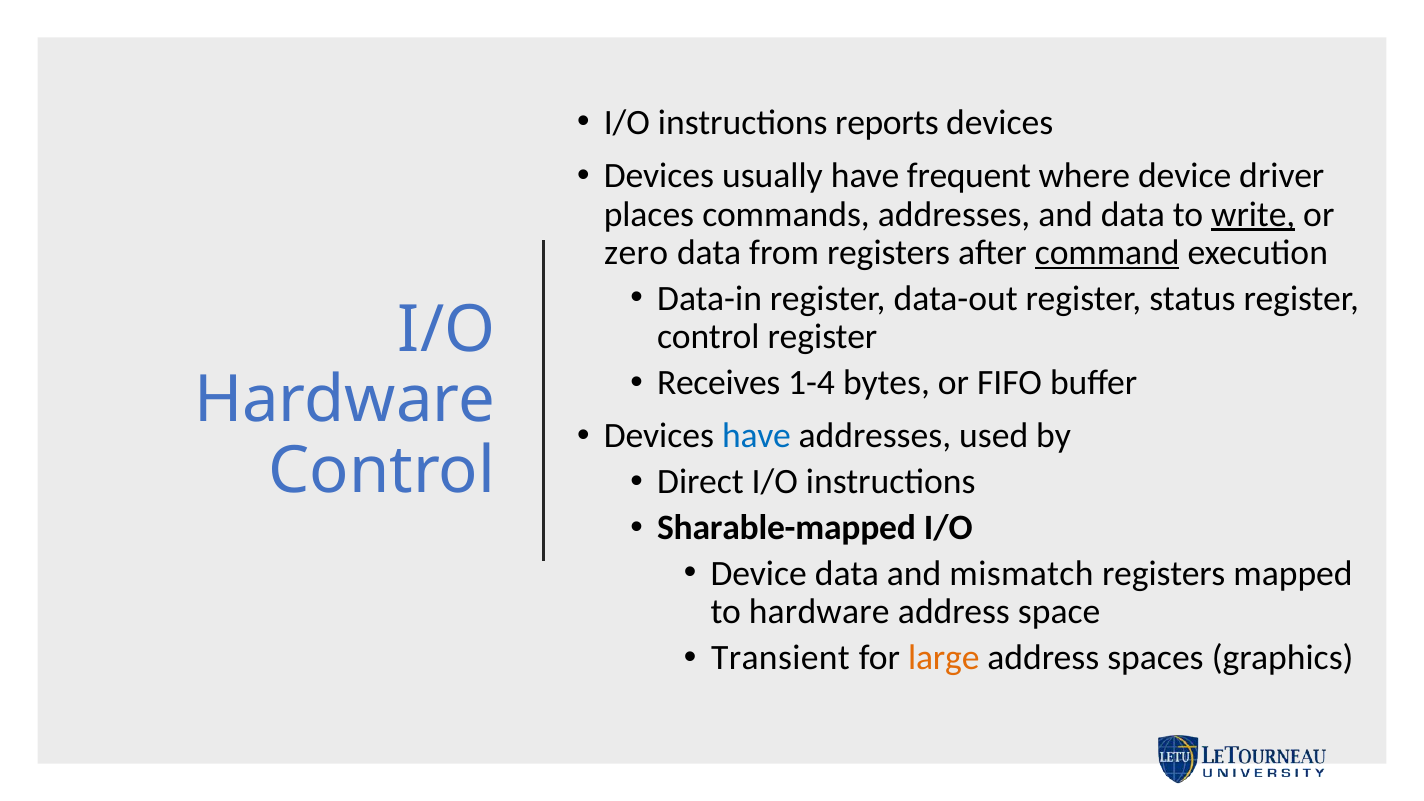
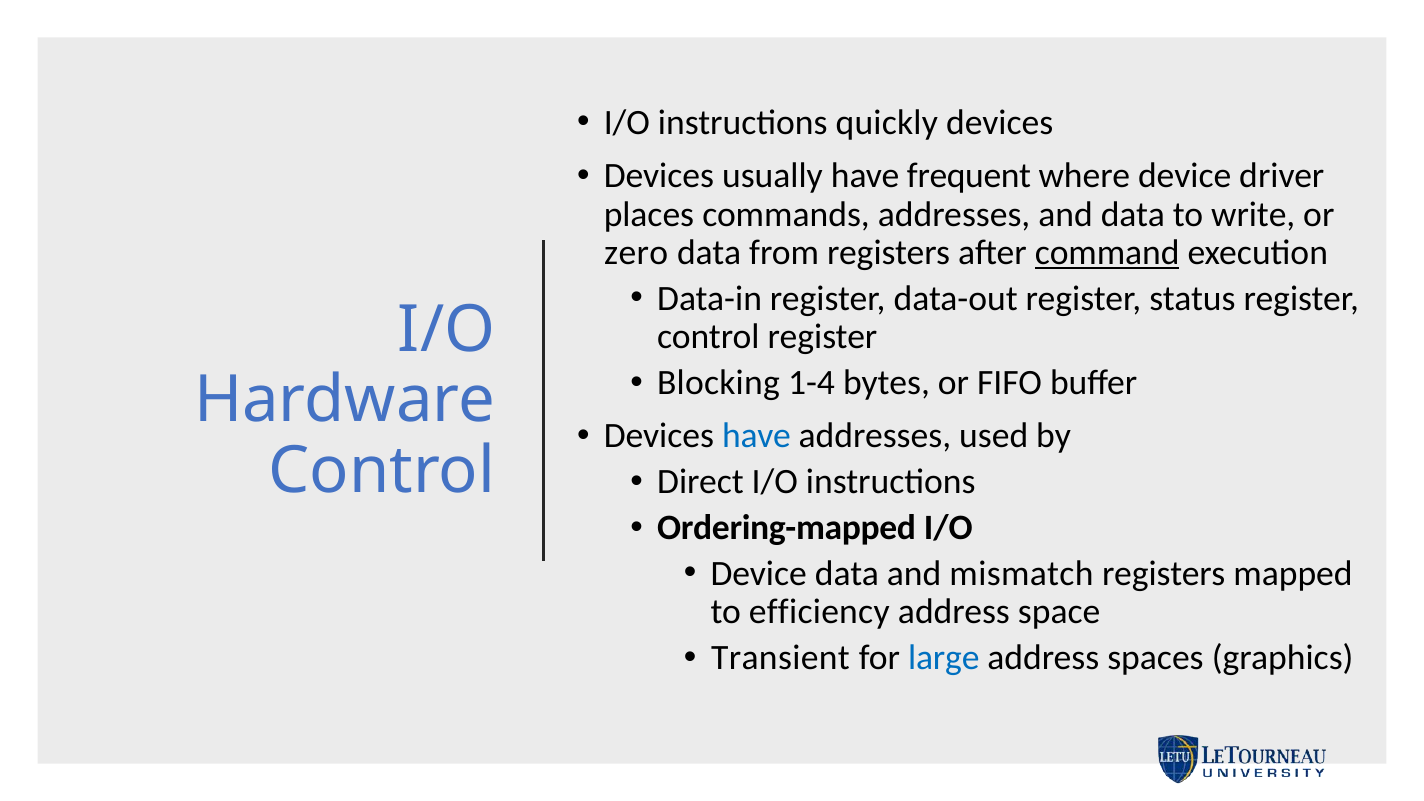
reports: reports -> quickly
write underline: present -> none
Receives: Receives -> Blocking
Sharable-mapped: Sharable-mapped -> Ordering-mapped
to hardware: hardware -> efficiency
large colour: orange -> blue
